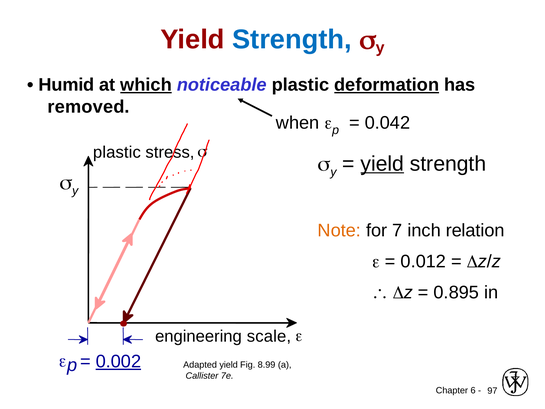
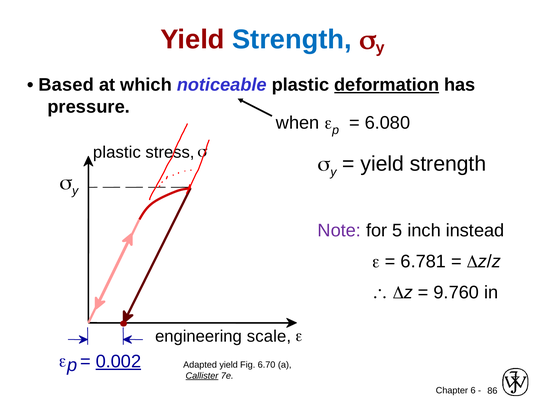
Humid: Humid -> Based
which underline: present -> none
removed: removed -> pressure
0.042: 0.042 -> 6.080
yield at (382, 164) underline: present -> none
Note colour: orange -> purple
7: 7 -> 5
relation: relation -> instead
0.012: 0.012 -> 6.781
0.895: 0.895 -> 9.760
8.99: 8.99 -> 6.70
Callister underline: none -> present
97: 97 -> 86
